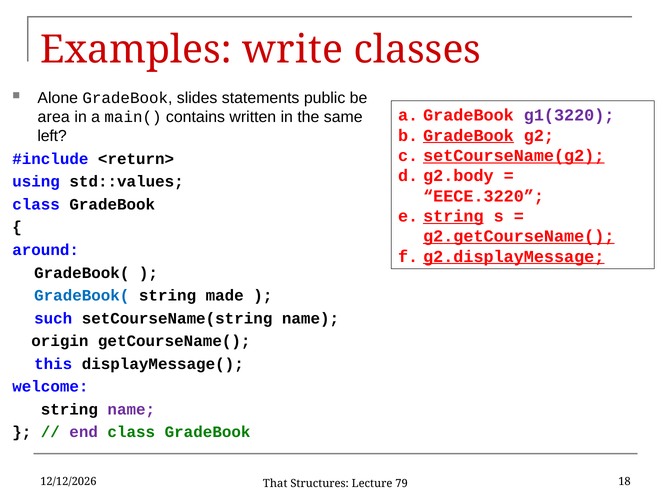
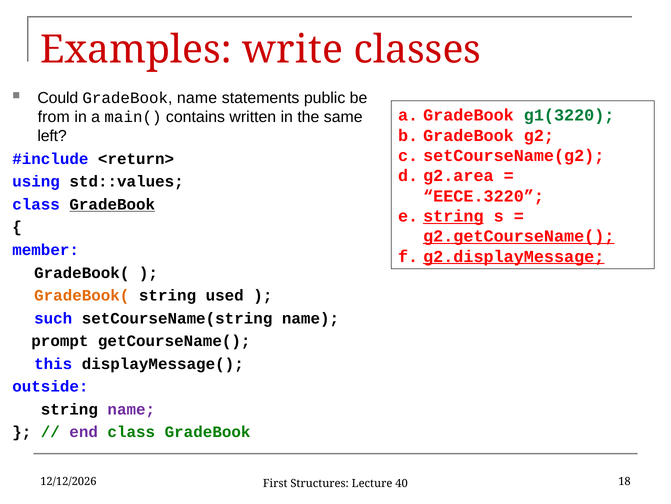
Alone: Alone -> Could
GradeBook slides: slides -> name
g1(3220 colour: purple -> green
area: area -> from
GradeBook at (468, 135) underline: present -> none
setCourseName(g2 underline: present -> none
g2.body: g2.body -> g2.area
GradeBook at (112, 204) underline: none -> present
around: around -> member
GradeBook( at (82, 295) colour: blue -> orange
made: made -> used
origin: origin -> prompt
welcome: welcome -> outside
That: That -> First
79: 79 -> 40
